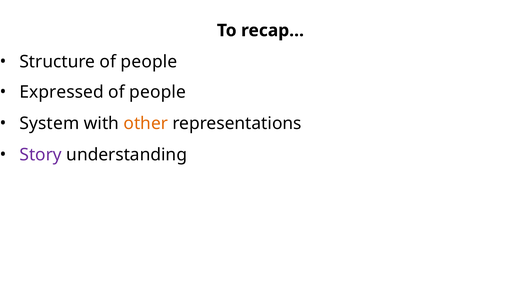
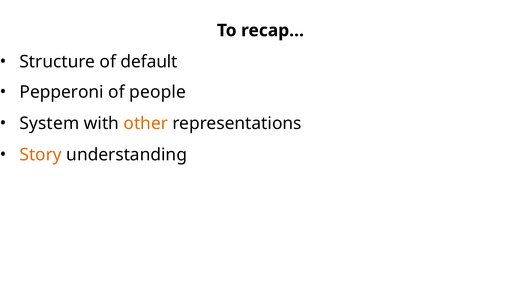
Structure of people: people -> default
Expressed: Expressed -> Pepperoni
Story colour: purple -> orange
